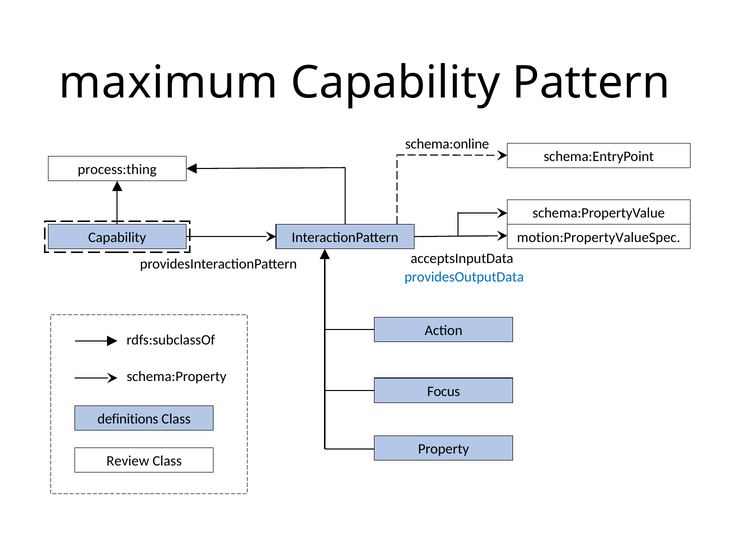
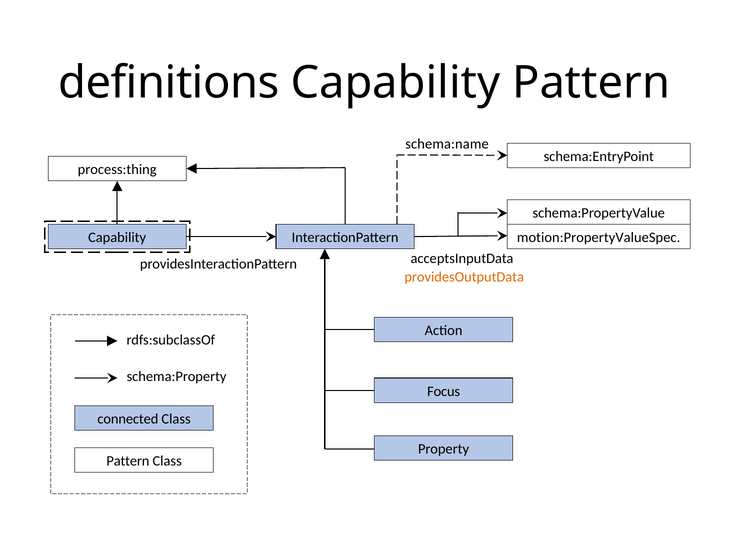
maximum: maximum -> definitions
schema:online: schema:online -> schema:name
providesOutputData colour: blue -> orange
definitions: definitions -> connected
Review at (128, 461): Review -> Pattern
